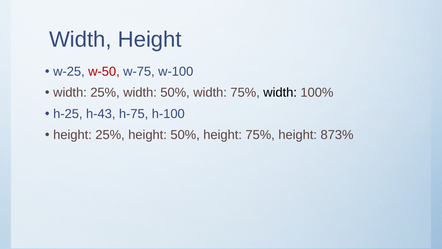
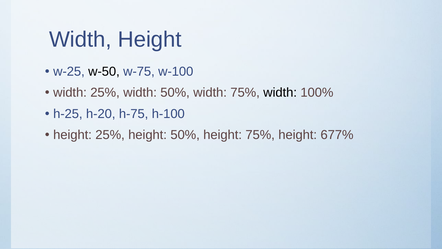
w-50 colour: red -> black
h-43: h-43 -> h-20
873%: 873% -> 677%
